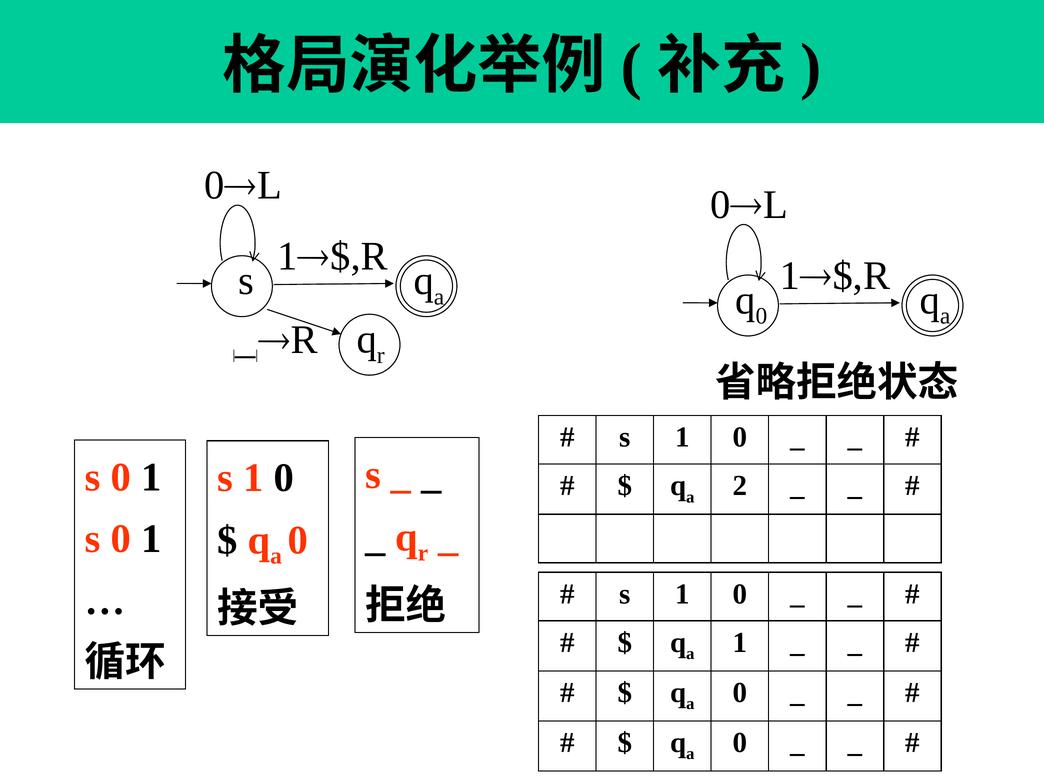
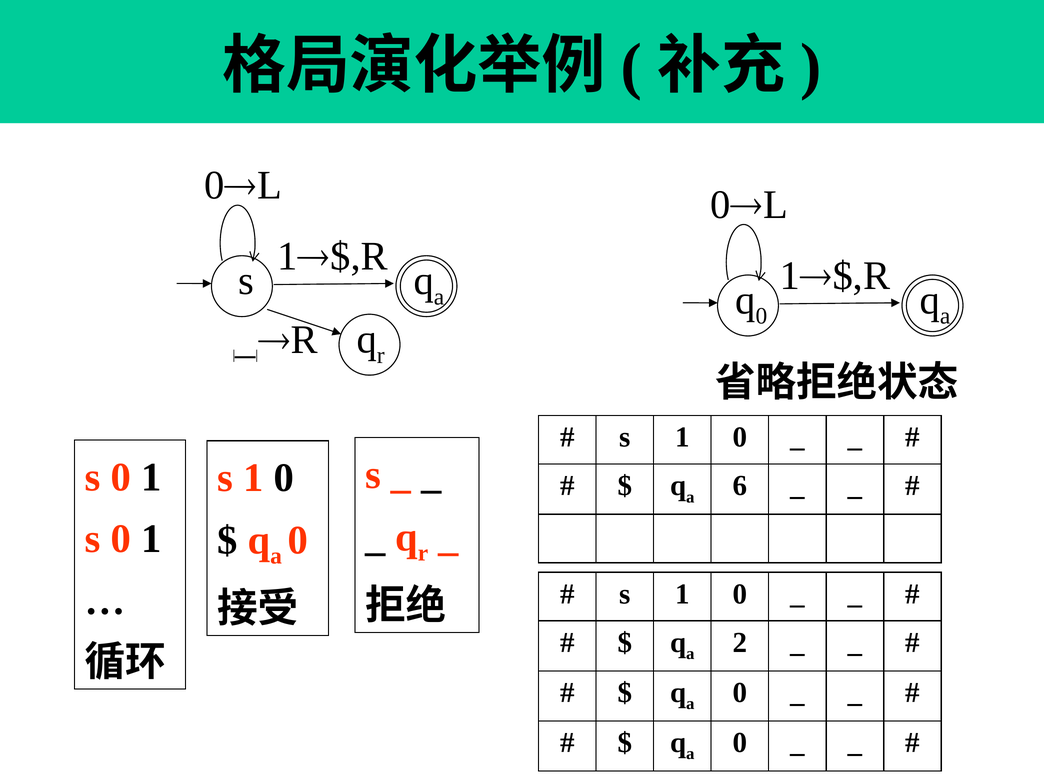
2: 2 -> 6
1 at (740, 642): 1 -> 2
